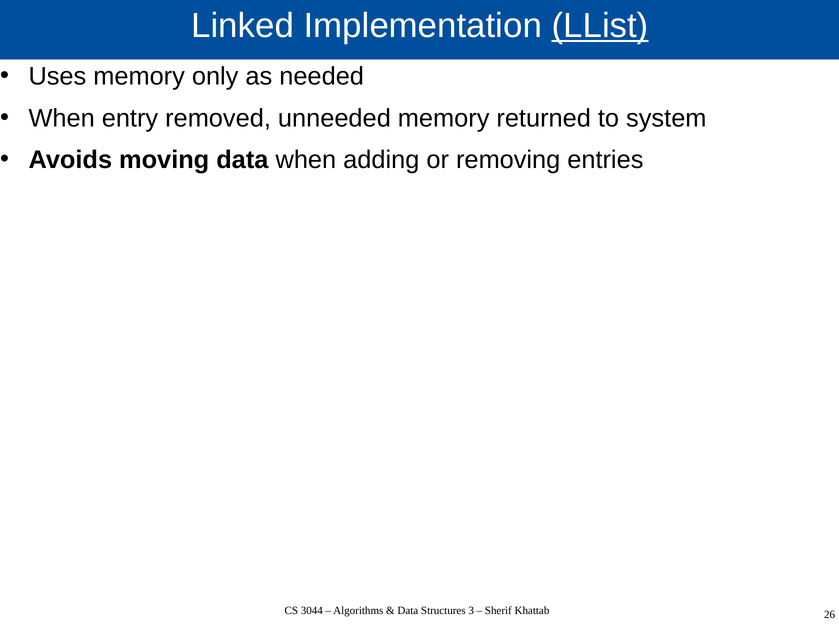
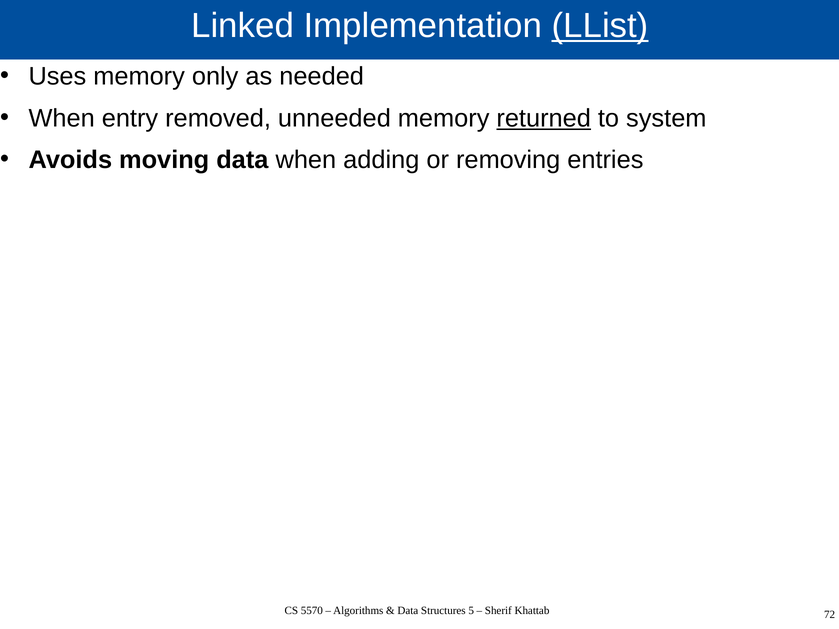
returned underline: none -> present
3044: 3044 -> 5570
3: 3 -> 5
26: 26 -> 72
